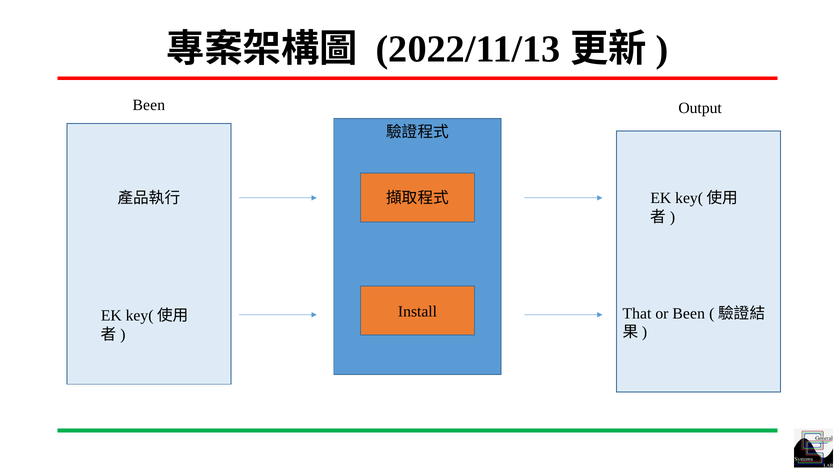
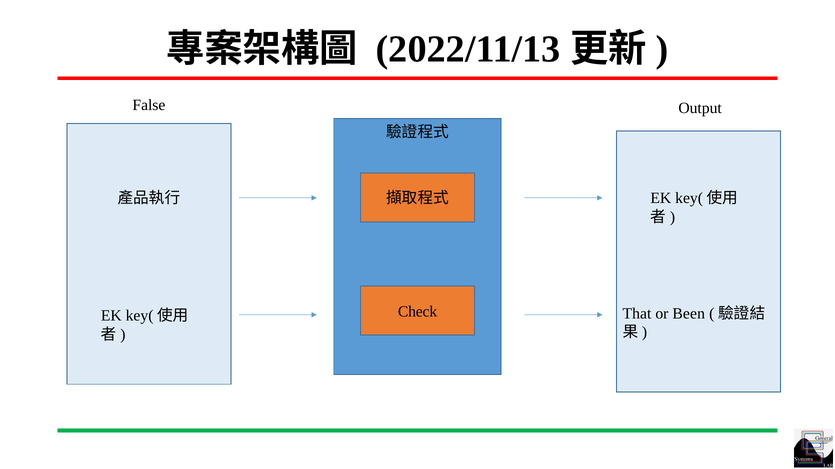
Been at (149, 105): Been -> False
Install: Install -> Check
